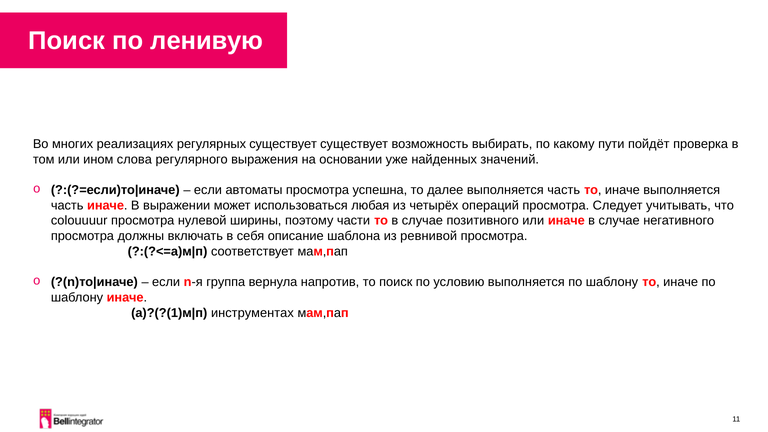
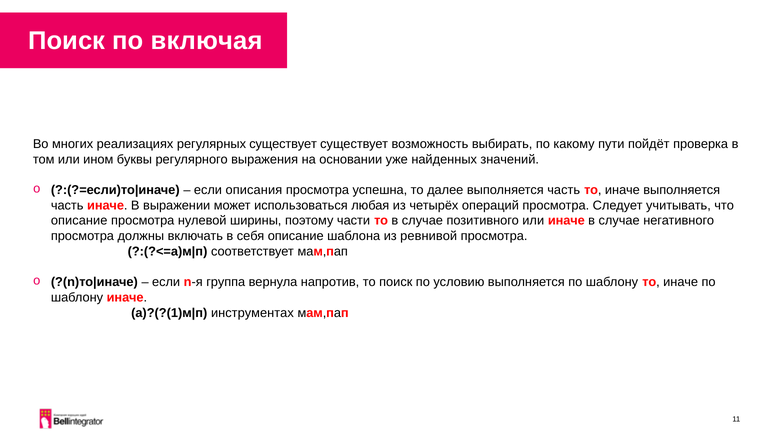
ленивую: ленивую -> включая
слова: слова -> буквы
автоматы: автоматы -> описания
colouuuur at (79, 221): colouuuur -> описание
